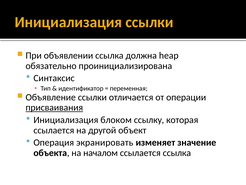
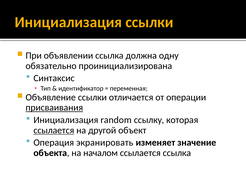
heap: heap -> одну
блоком: блоком -> random
ссылается at (54, 130) underline: none -> present
